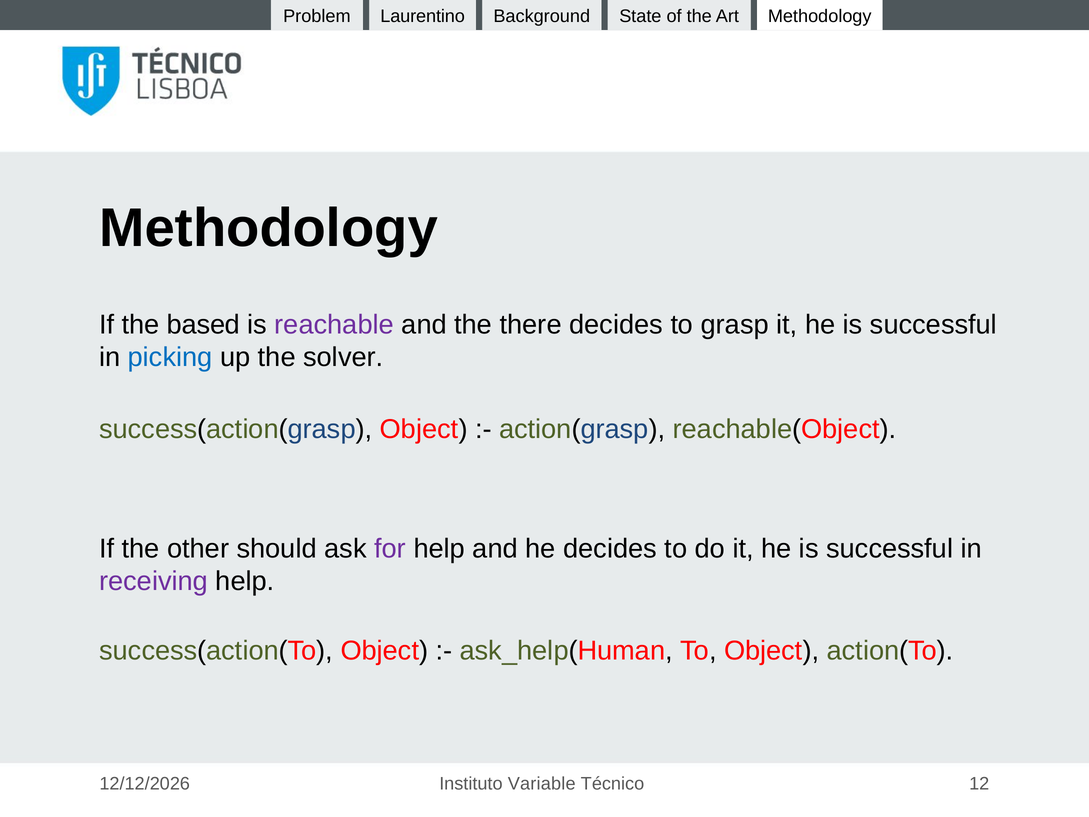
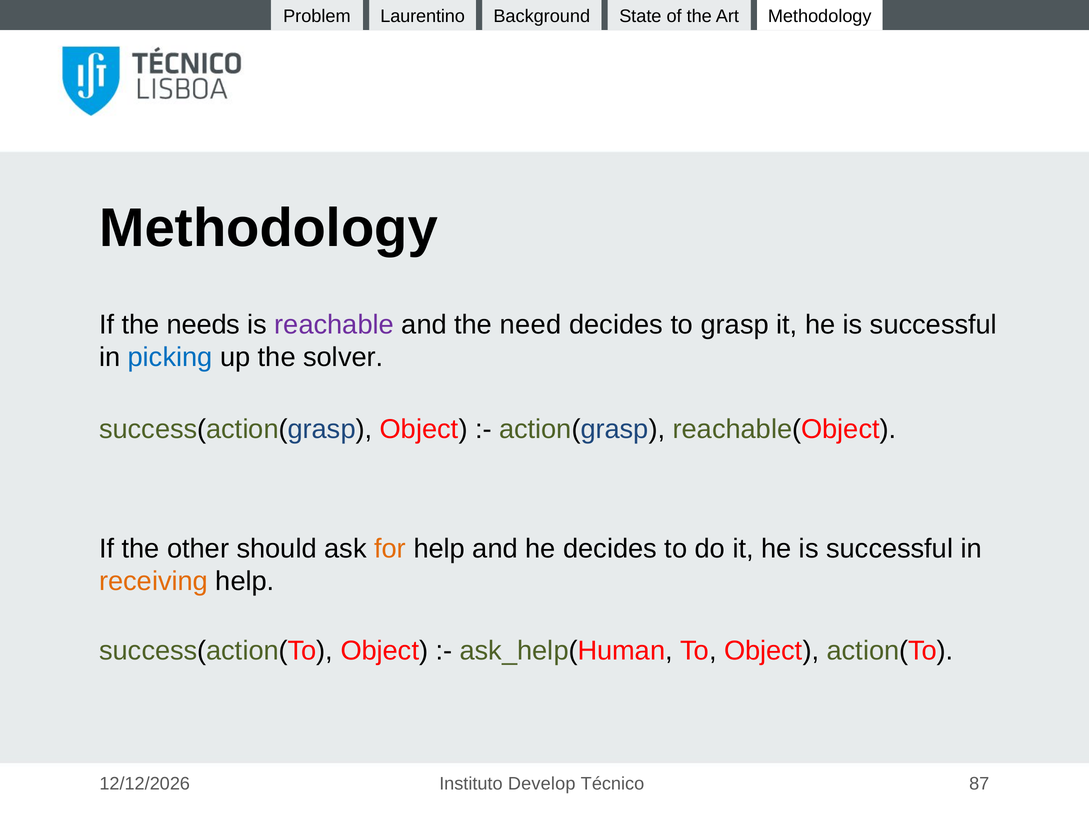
based: based -> needs
there: there -> need
for colour: purple -> orange
receiving colour: purple -> orange
Variable: Variable -> Develop
12: 12 -> 87
